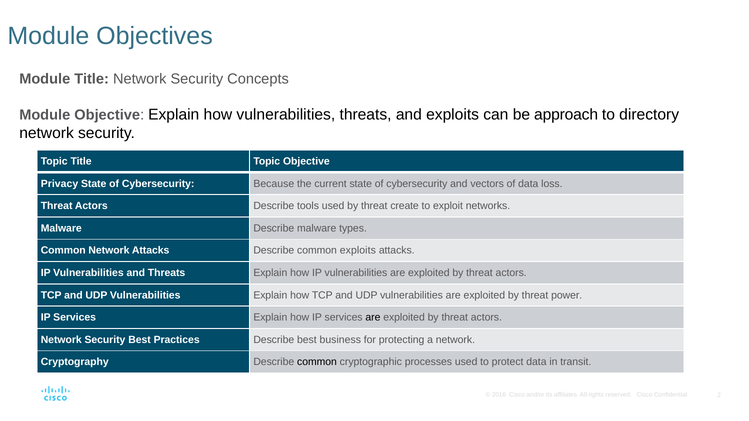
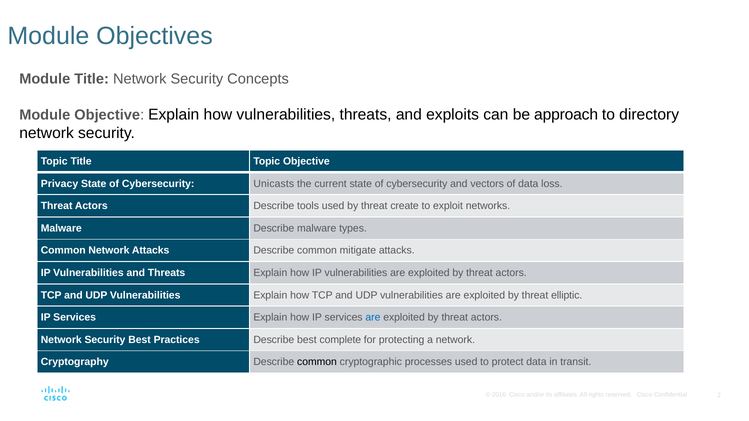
Because: Because -> Unicasts
common exploits: exploits -> mitigate
power: power -> elliptic
are at (373, 318) colour: black -> blue
business: business -> complete
